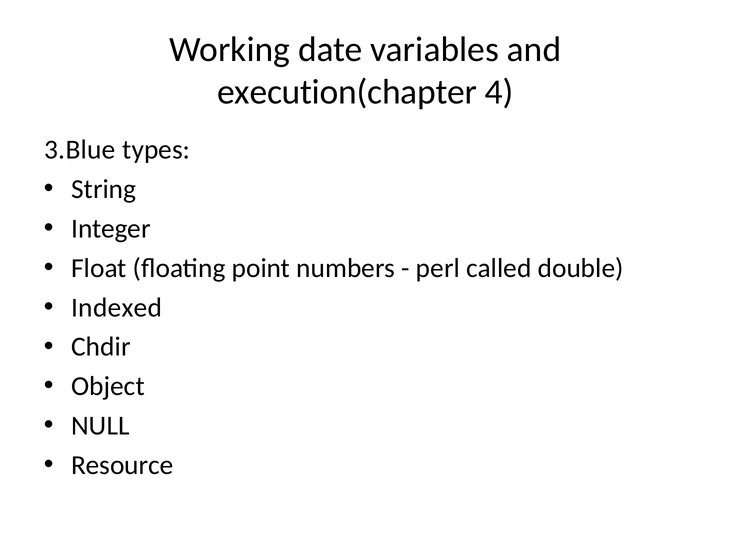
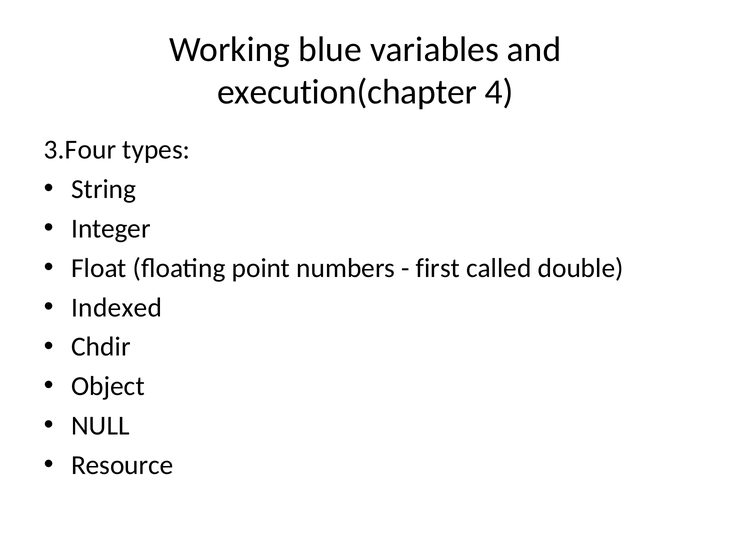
date: date -> blue
3.Blue: 3.Blue -> 3.Four
perl: perl -> first
